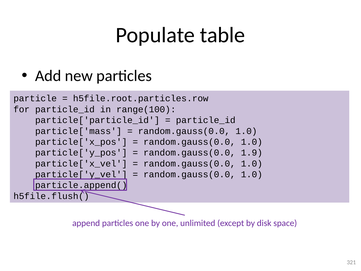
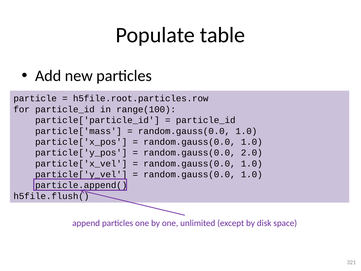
1.9: 1.9 -> 2.0
